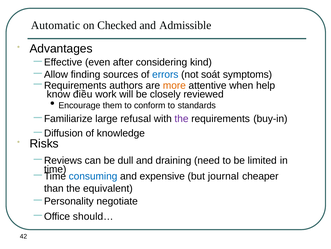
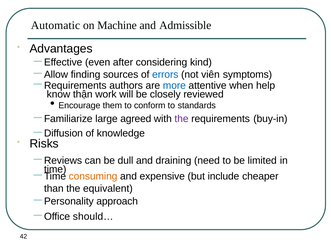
Checked: Checked -> Machine
soát: soát -> viên
more colour: orange -> blue
điều: điều -> thận
refusal: refusal -> agreed
consuming colour: blue -> orange
journal: journal -> include
negotiate: negotiate -> approach
